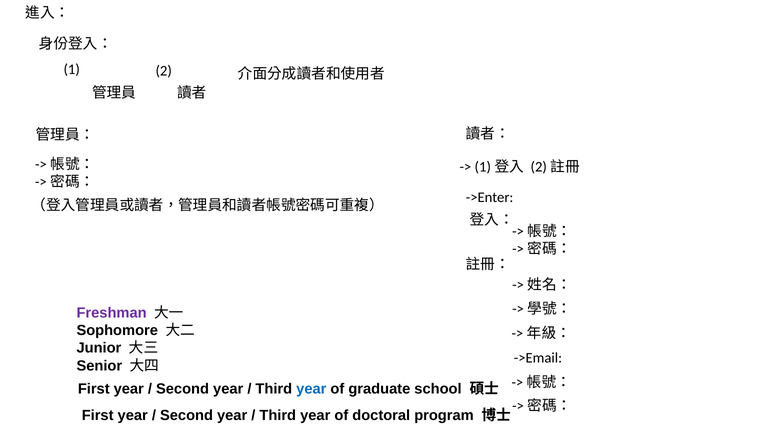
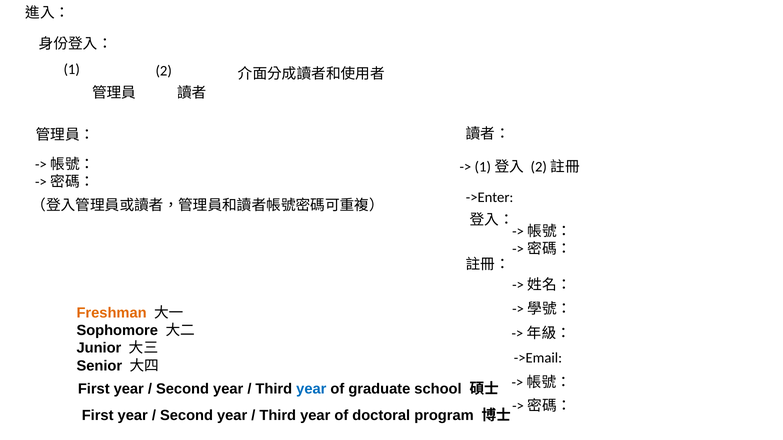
Freshman colour: purple -> orange
